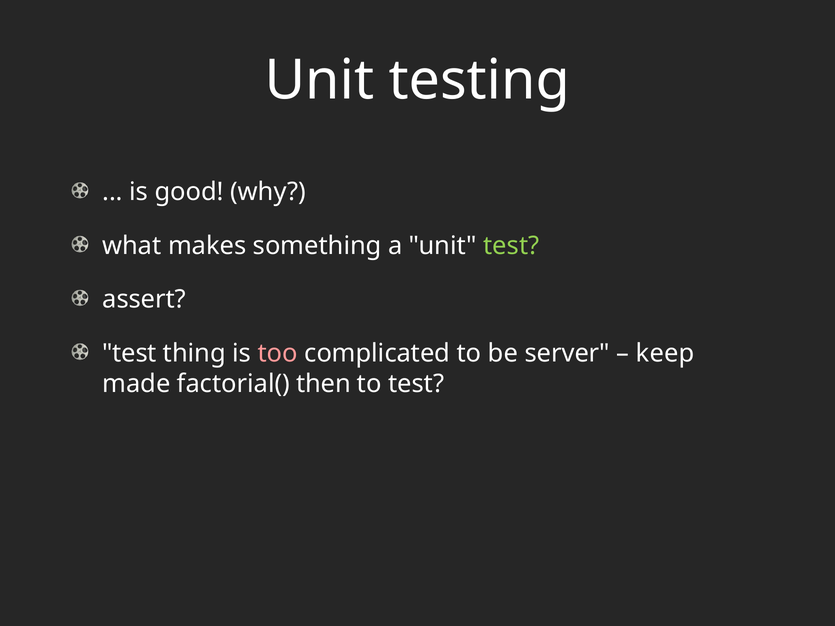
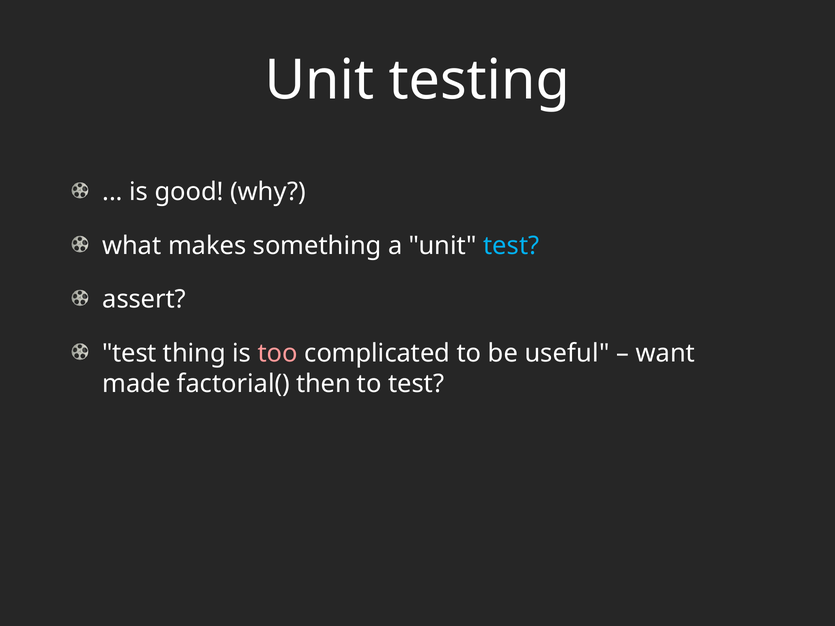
test at (511, 246) colour: light green -> light blue
server: server -> useful
keep: keep -> want
